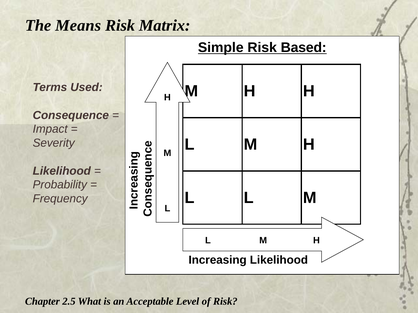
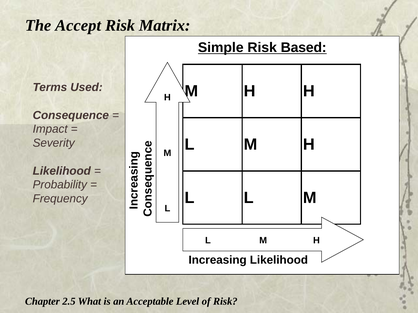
Means: Means -> Accept
